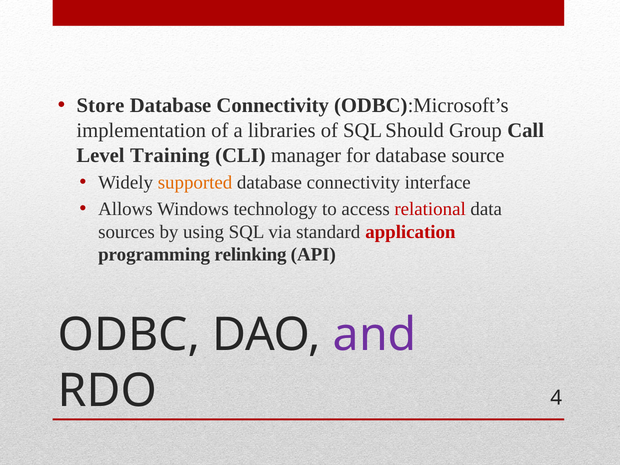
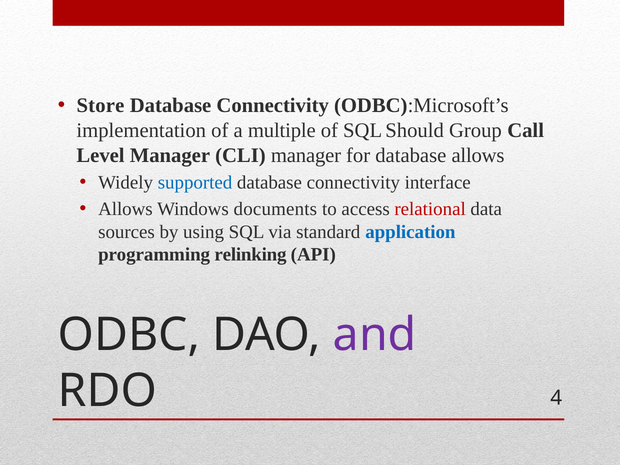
libraries: libraries -> multiple
Level Training: Training -> Manager
database source: source -> allows
supported colour: orange -> blue
technology: technology -> documents
application colour: red -> blue
